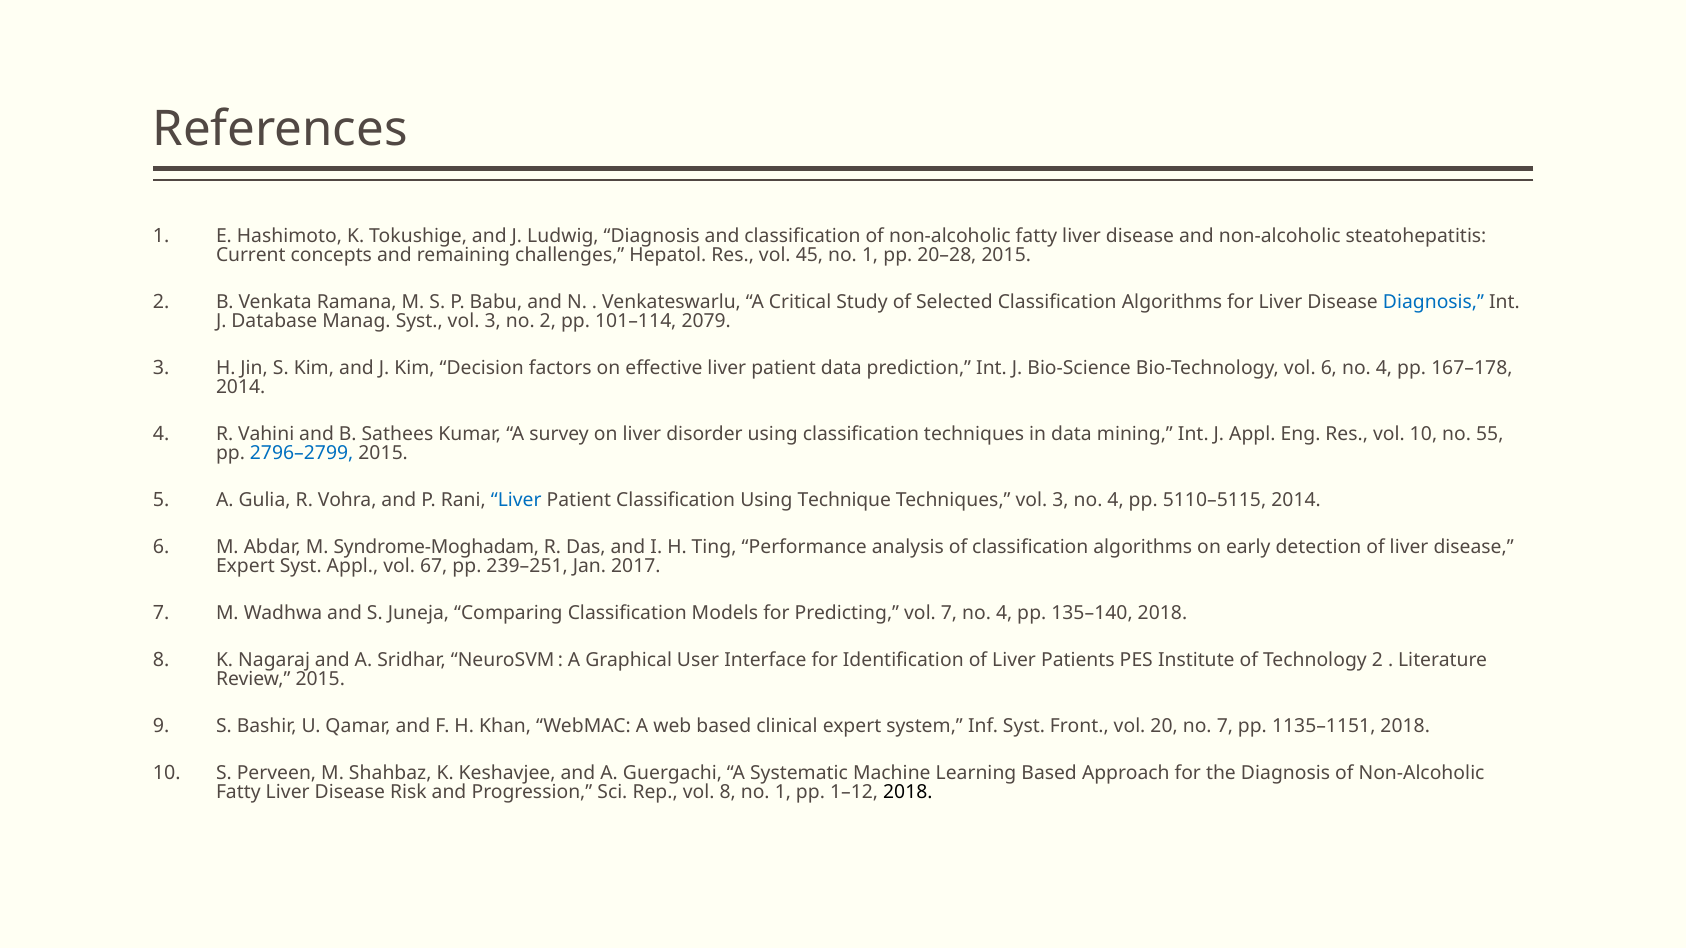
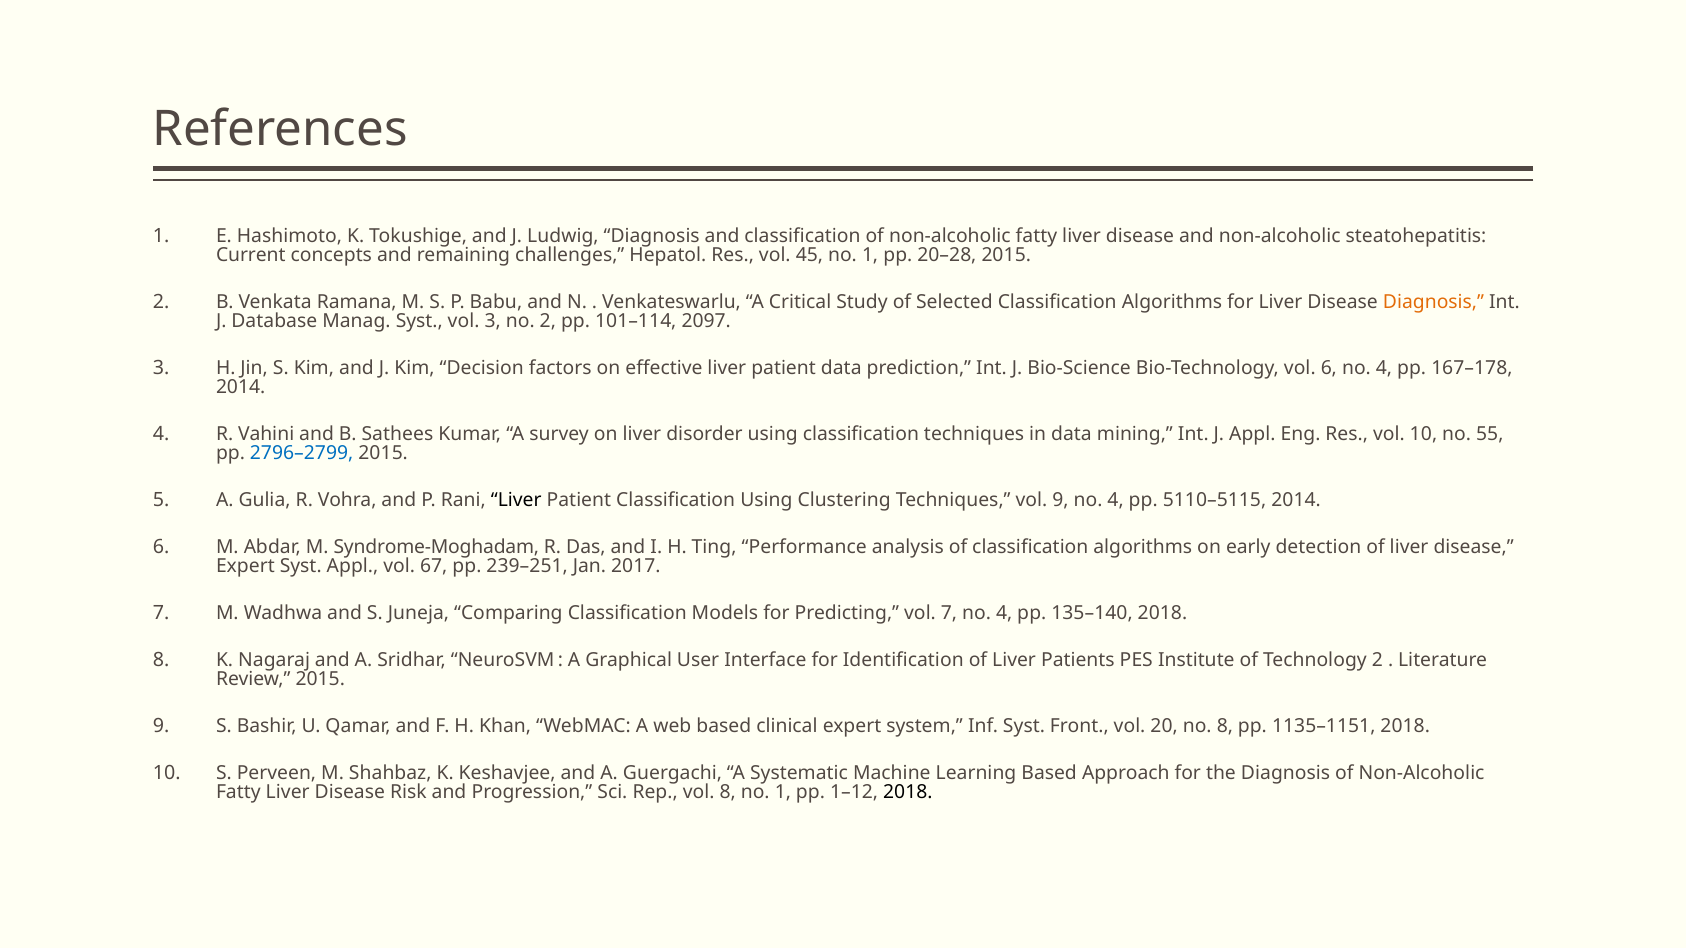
Diagnosis at (1434, 302) colour: blue -> orange
2079: 2079 -> 2097
Liver at (516, 500) colour: blue -> black
Technique: Technique -> Clustering
Techniques vol 3: 3 -> 9
no 7: 7 -> 8
